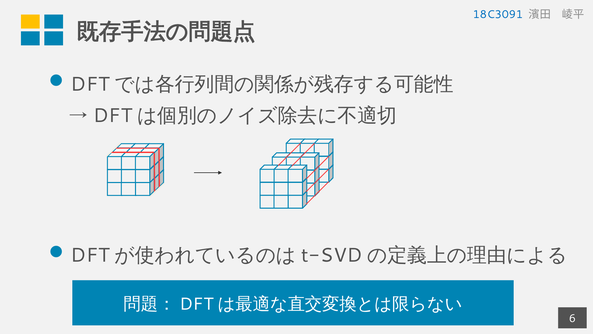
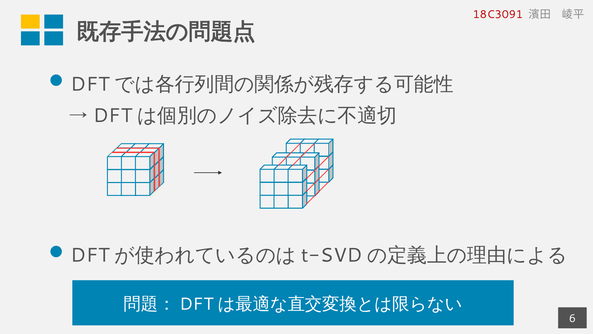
18C3091 colour: blue -> red
